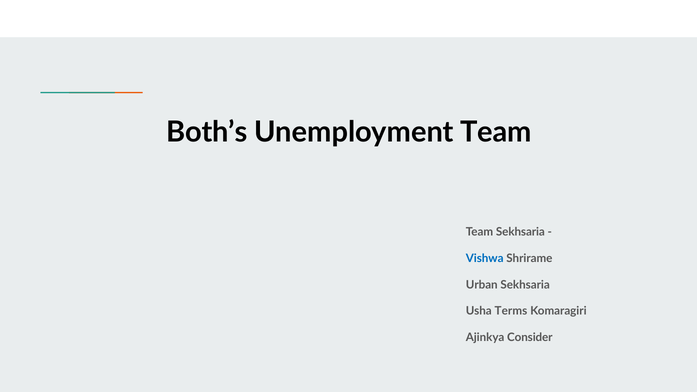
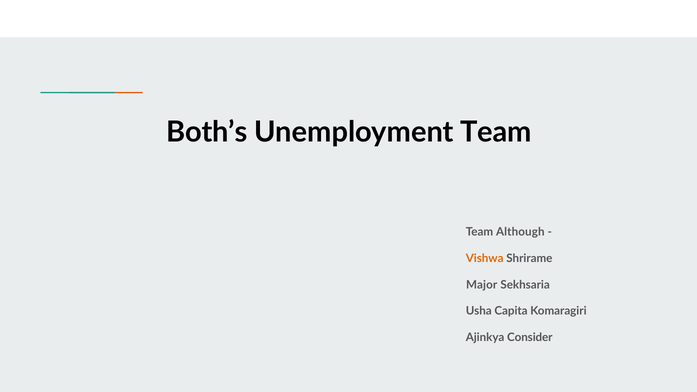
Team Sekhsaria: Sekhsaria -> Although
Vishwa colour: blue -> orange
Urban: Urban -> Major
Terms: Terms -> Capita
